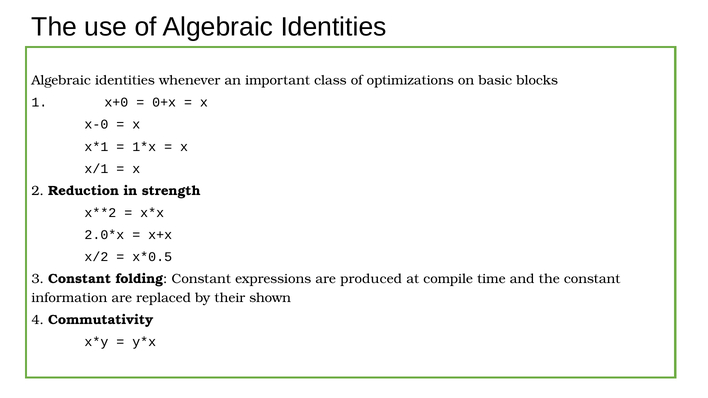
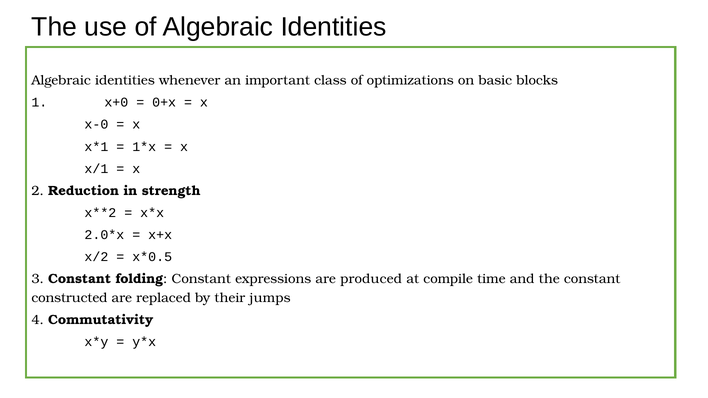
information: information -> constructed
shown: shown -> jumps
